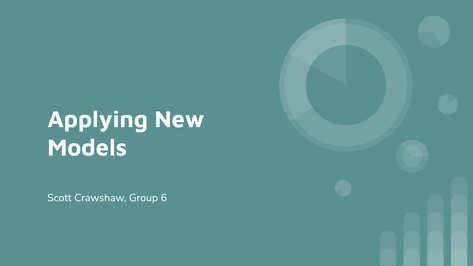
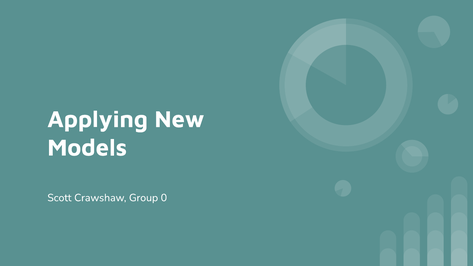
6: 6 -> 0
